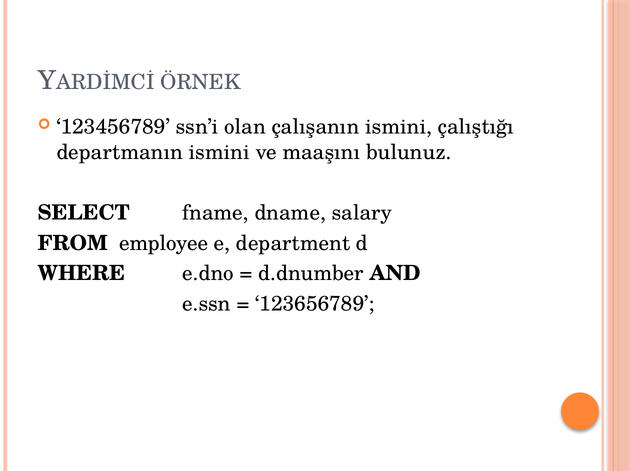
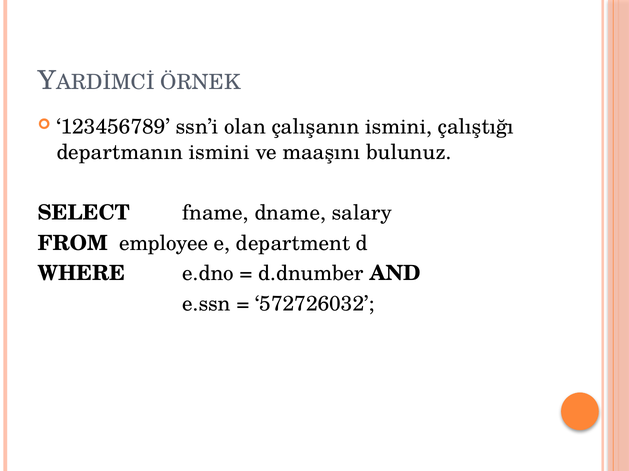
123656789: 123656789 -> 572726032
